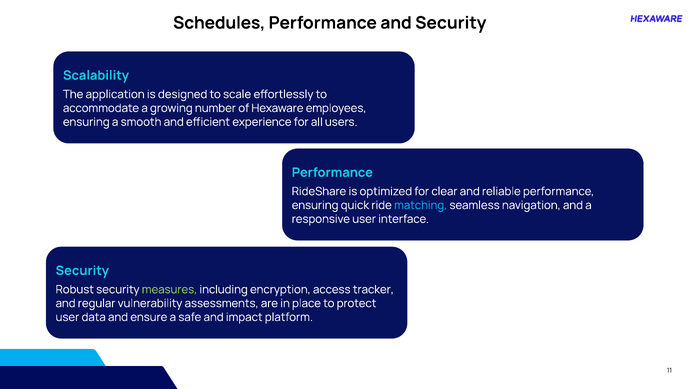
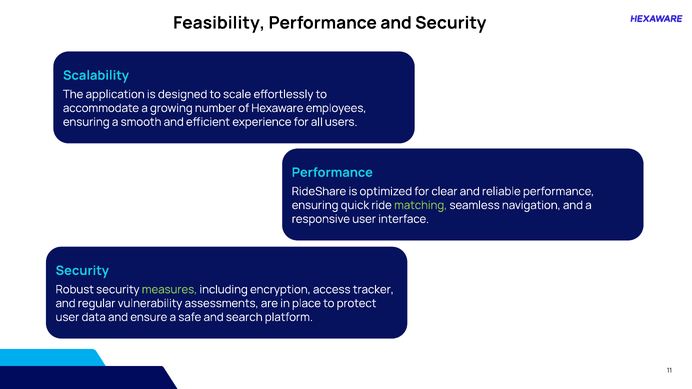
Schedules: Schedules -> Feasibility
matching colour: light blue -> light green
impact: impact -> search
